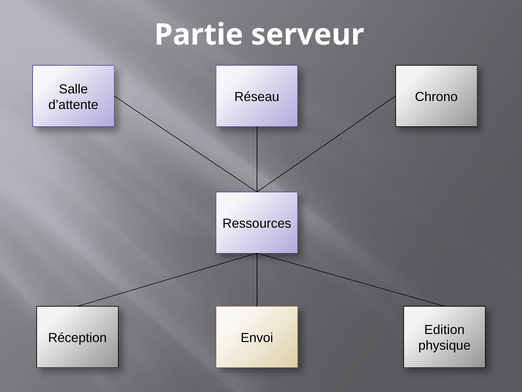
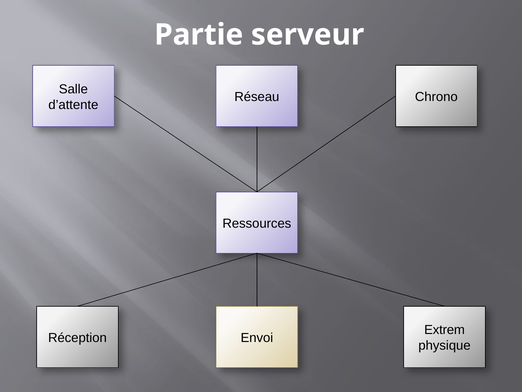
Edition: Edition -> Extrem
